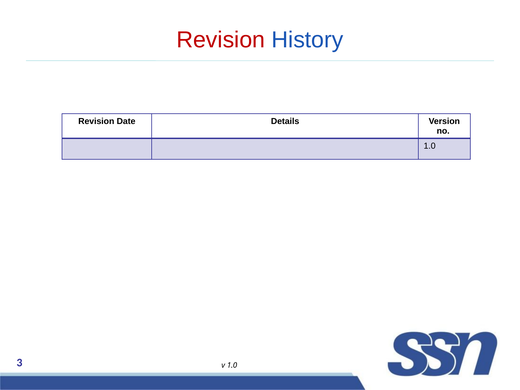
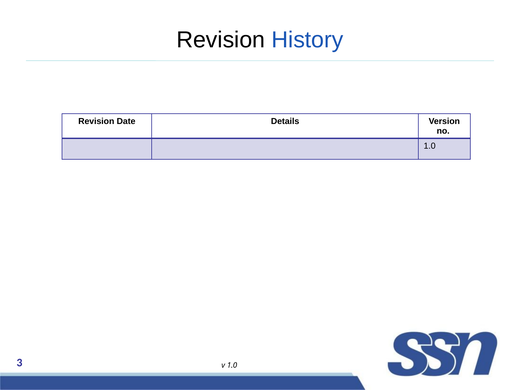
Revision at (221, 40) colour: red -> black
